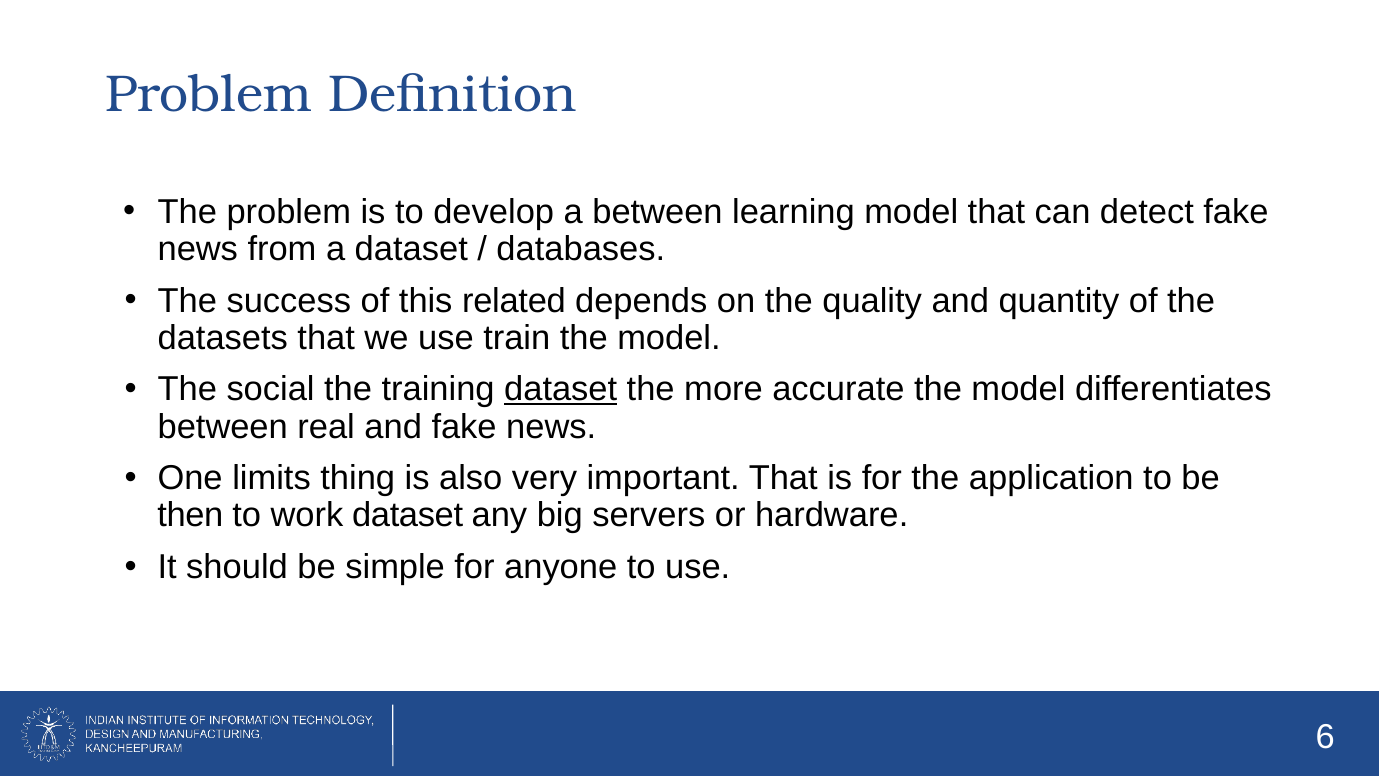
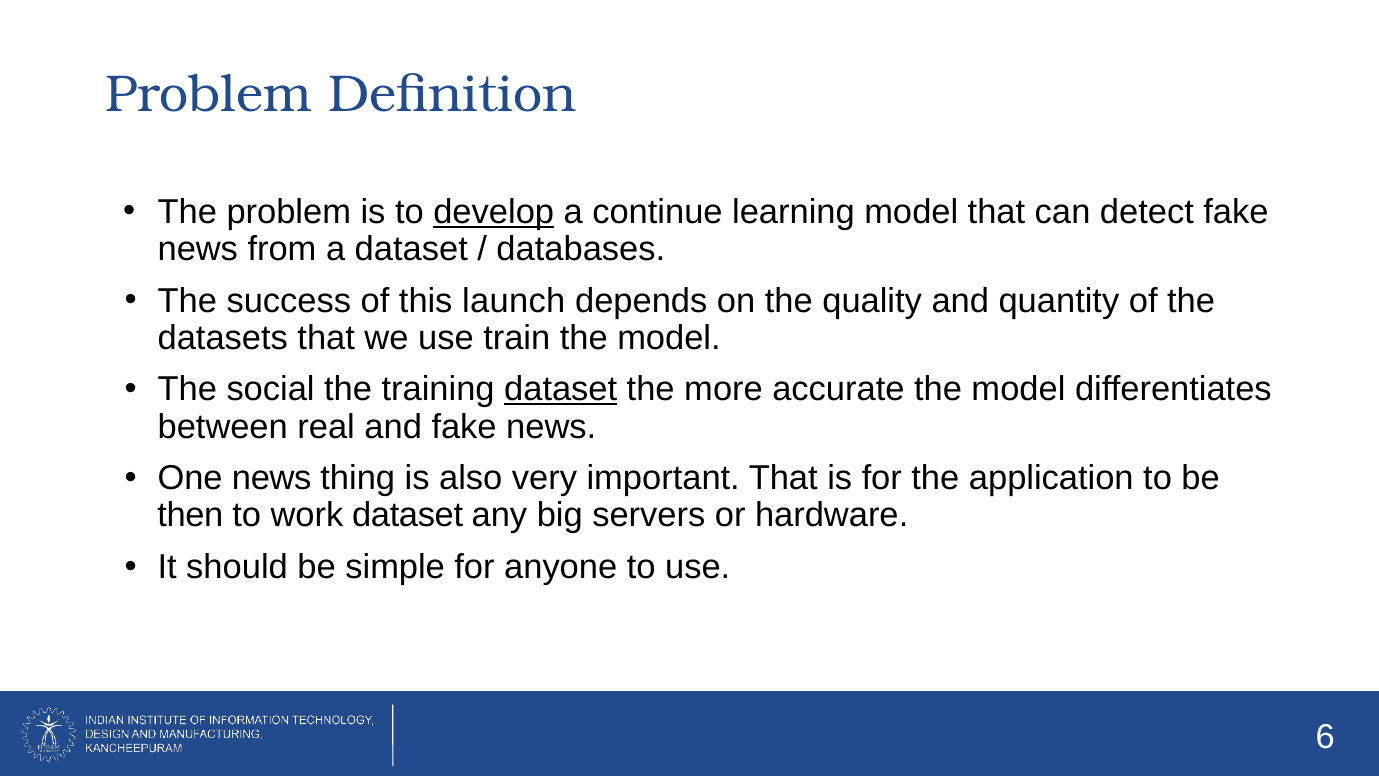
develop underline: none -> present
a between: between -> continue
related: related -> launch
One limits: limits -> news
